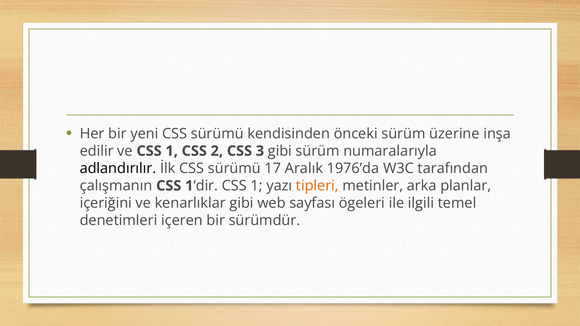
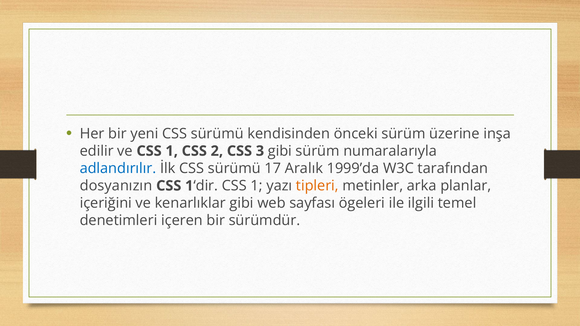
adlandırılır colour: black -> blue
1976’da: 1976’da -> 1999’da
çalışmanın: çalışmanın -> dosyanızın
